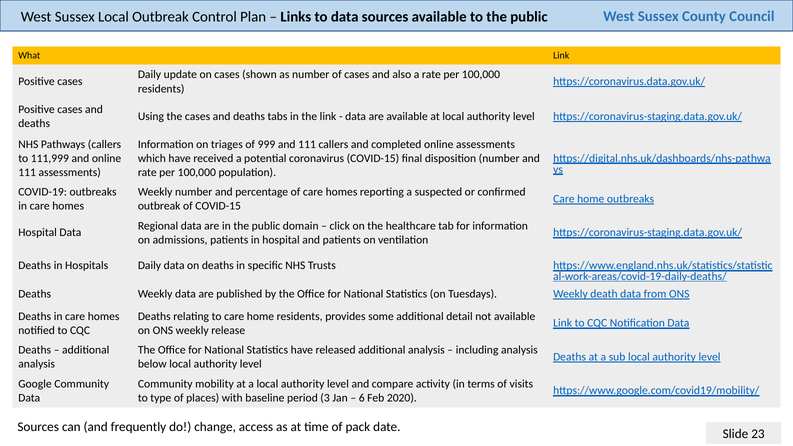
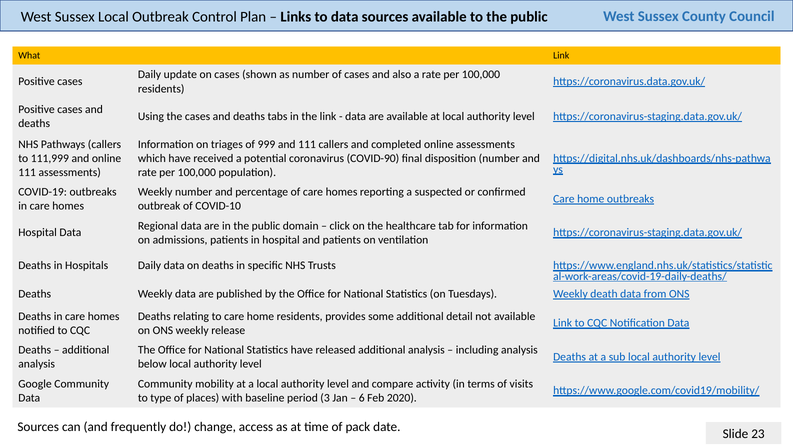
coronavirus COVID-15: COVID-15 -> COVID-90
of COVID-15: COVID-15 -> COVID-10
